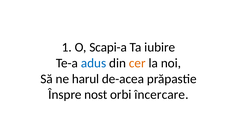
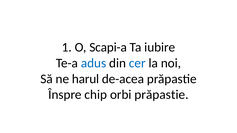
cer colour: orange -> blue
nost: nost -> chip
orbi încercare: încercare -> prăpastie
